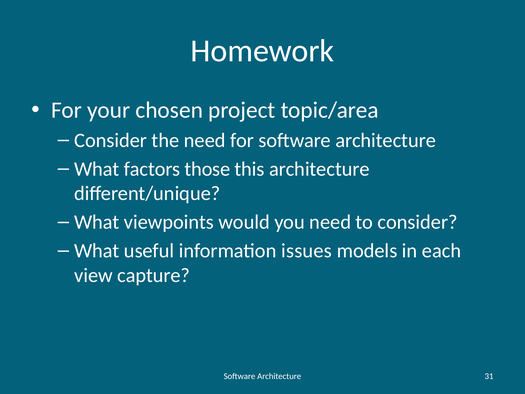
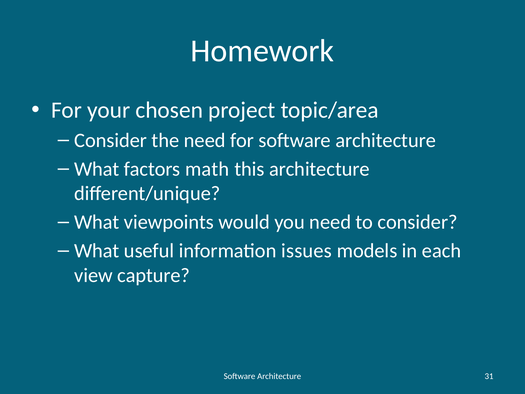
those: those -> math
